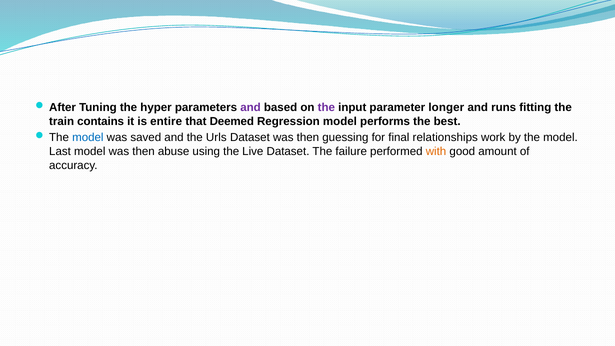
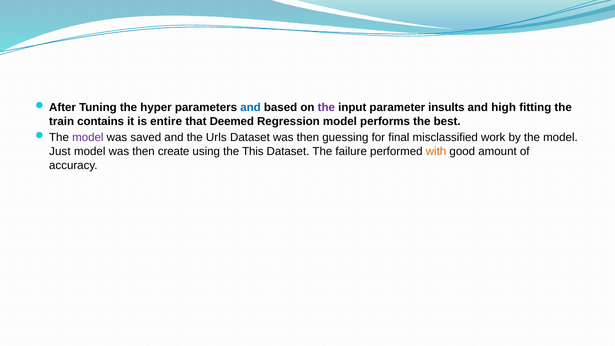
and at (251, 108) colour: purple -> blue
longer: longer -> insults
runs: runs -> high
model at (88, 138) colour: blue -> purple
relationships: relationships -> misclassified
Last: Last -> Just
abuse: abuse -> create
Live: Live -> This
